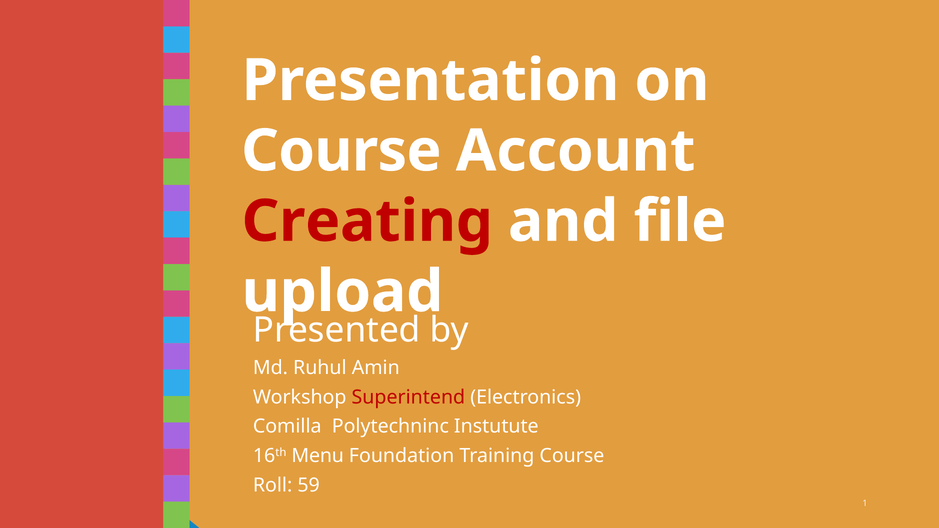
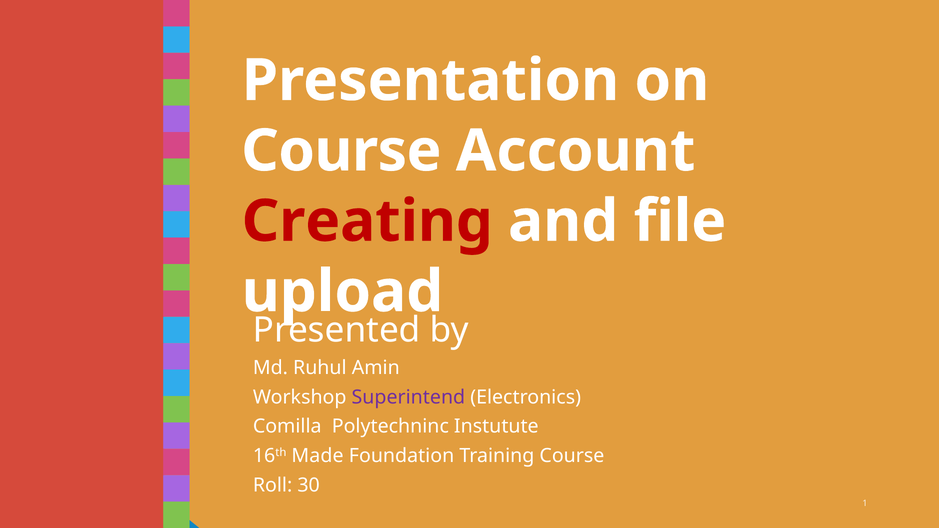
Superintend colour: red -> purple
Menu: Menu -> Made
59: 59 -> 30
